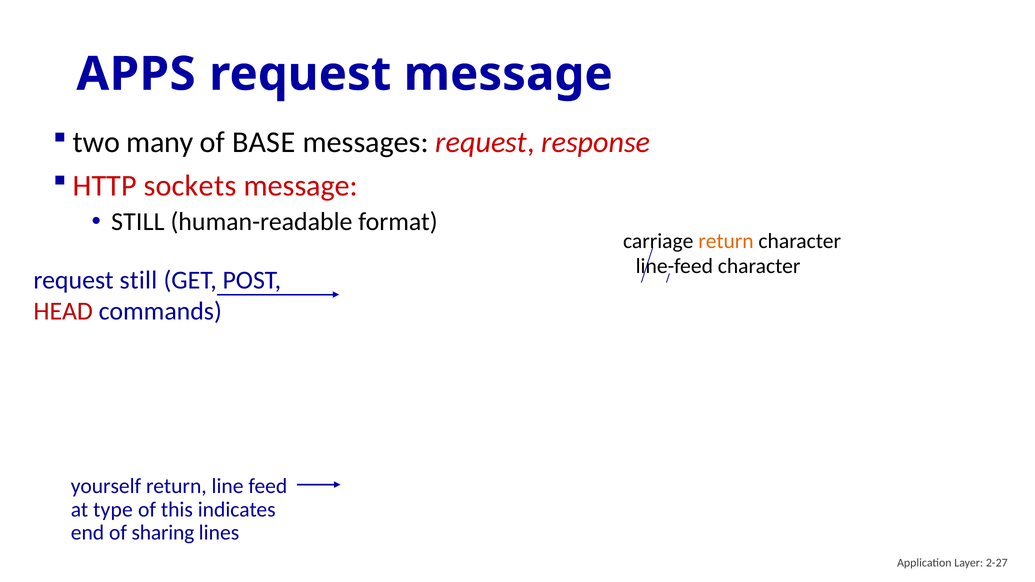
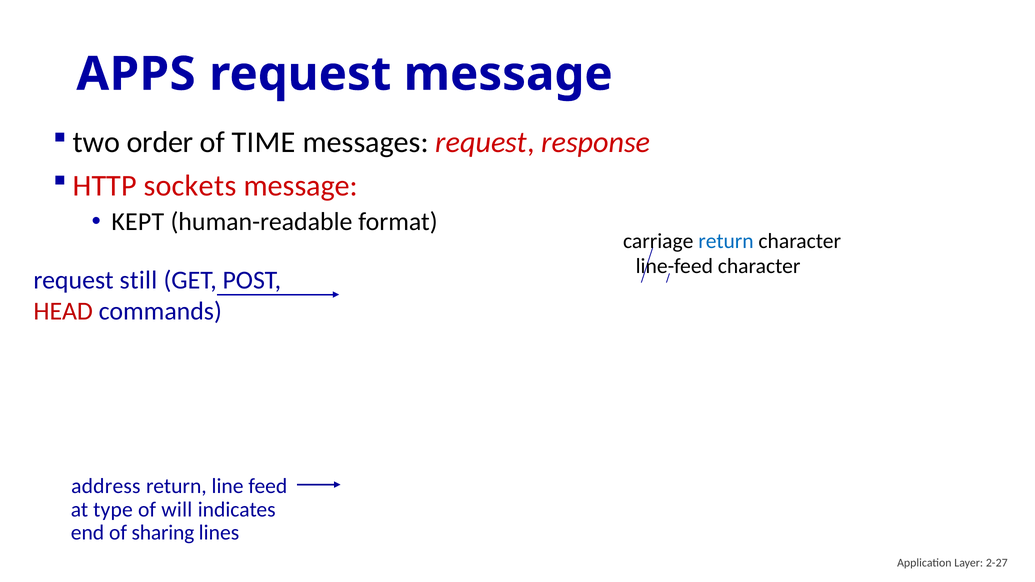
many: many -> order
BASE: BASE -> TIME
STILL at (138, 222): STILL -> KEPT
return at (726, 241) colour: orange -> blue
yourself: yourself -> address
this: this -> will
